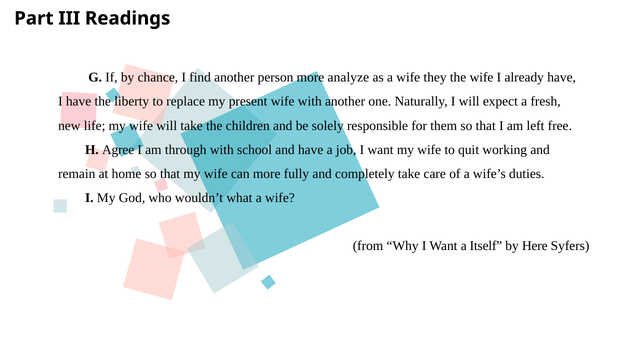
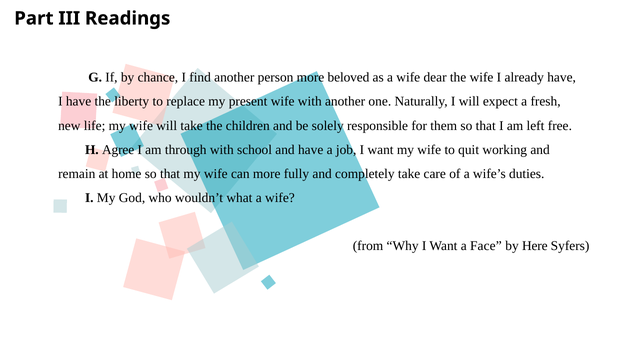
analyze: analyze -> beloved
they: they -> dear
Itself: Itself -> Face
